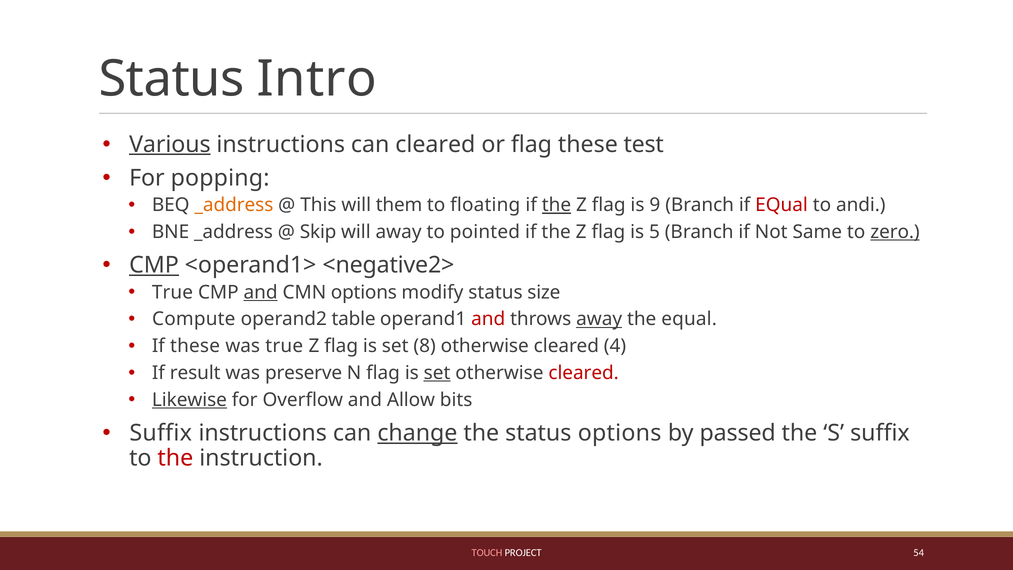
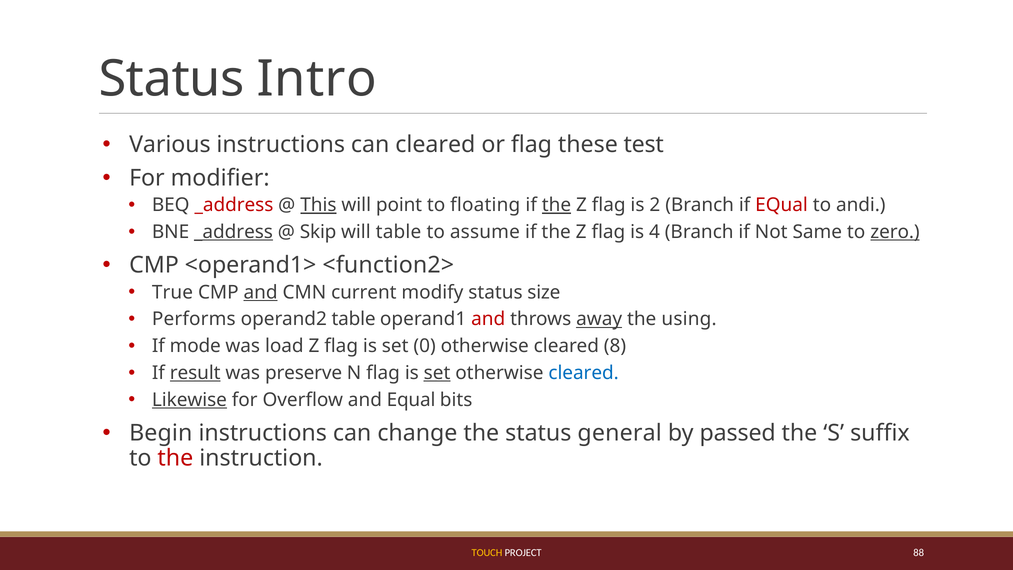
Various underline: present -> none
popping: popping -> modifier
_address at (234, 205) colour: orange -> red
This underline: none -> present
them: them -> point
9: 9 -> 2
_address at (234, 232) underline: none -> present
will away: away -> table
pointed: pointed -> assume
5: 5 -> 4
CMP at (154, 265) underline: present -> none
<negative2>: <negative2> -> <function2>
CMN options: options -> current
Compute: Compute -> Performs
the equal: equal -> using
If these: these -> mode
was true: true -> load
8: 8 -> 0
4: 4 -> 8
result underline: none -> present
cleared at (584, 373) colour: red -> blue
and Allow: Allow -> Equal
Suffix at (161, 433): Suffix -> Begin
change underline: present -> none
status options: options -> general
TOUCH colour: pink -> yellow
54: 54 -> 88
